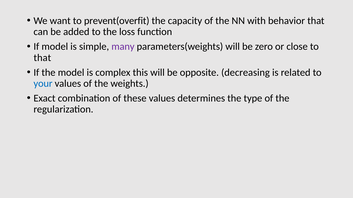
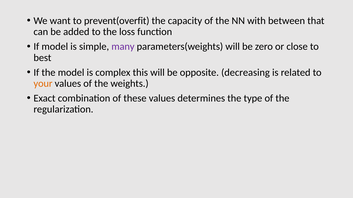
behavior: behavior -> between
that at (42, 58): that -> best
your colour: blue -> orange
